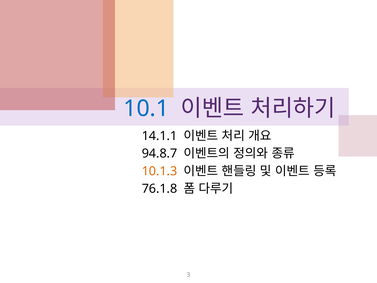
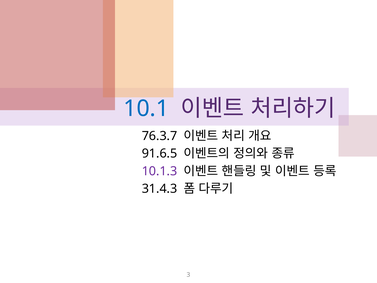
14.1.1: 14.1.1 -> 76.3.7
94.8.7: 94.8.7 -> 91.6.5
10.1.3 colour: orange -> purple
76.1.8: 76.1.8 -> 31.4.3
